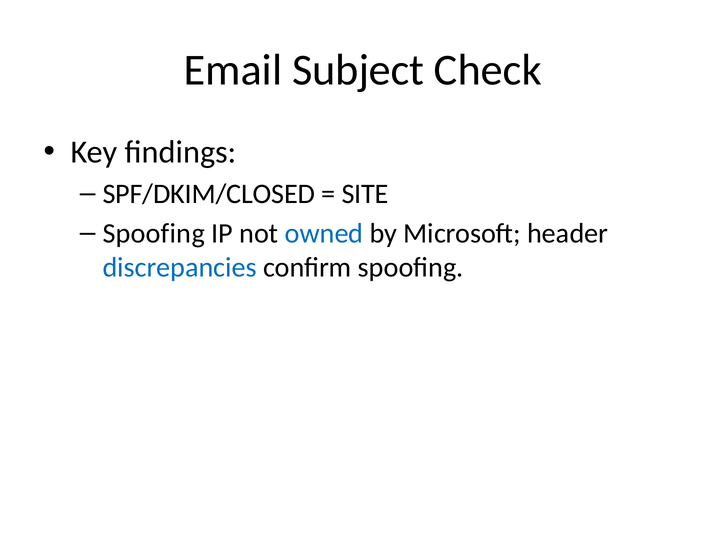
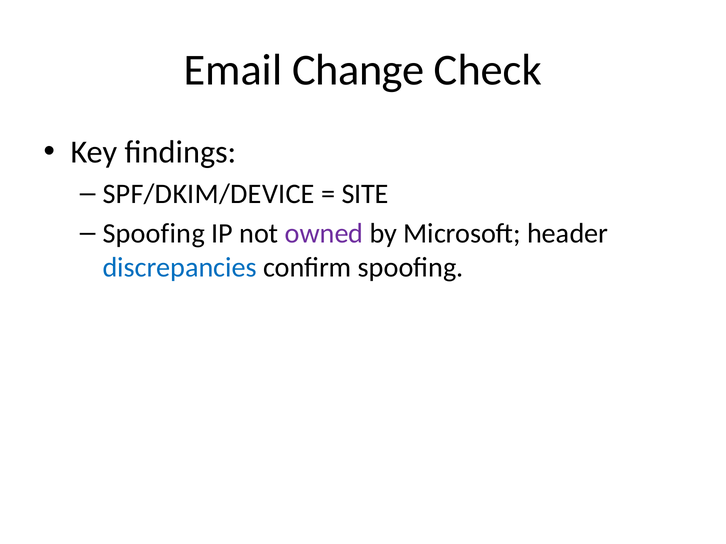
Subject: Subject -> Change
SPF/DKIM/CLOSED: SPF/DKIM/CLOSED -> SPF/DKIM/DEVICE
owned colour: blue -> purple
